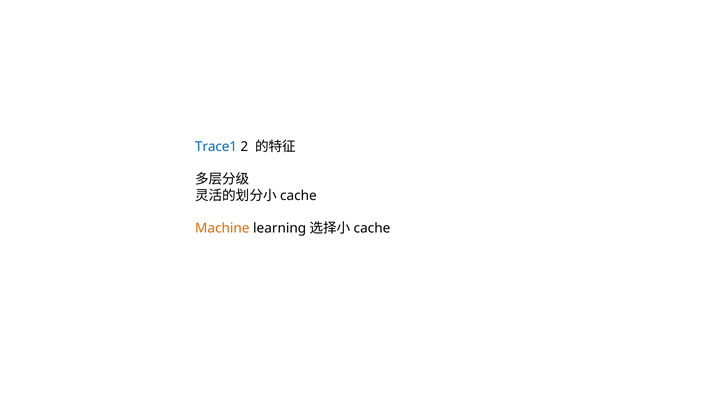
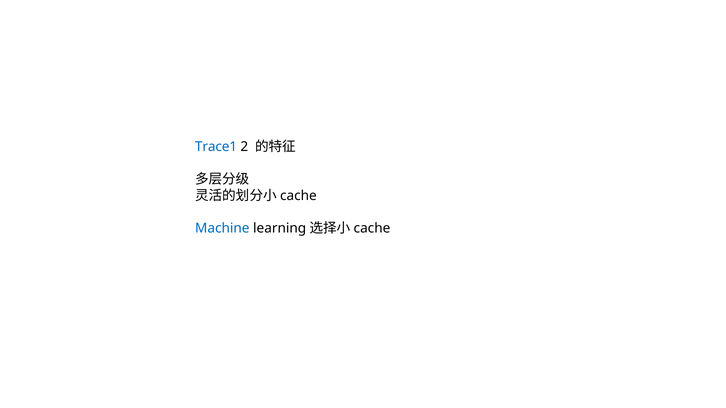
Machine colour: orange -> blue
